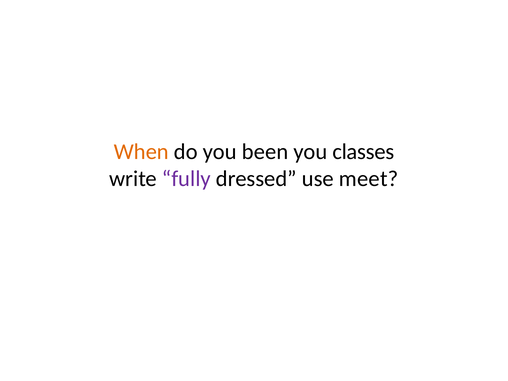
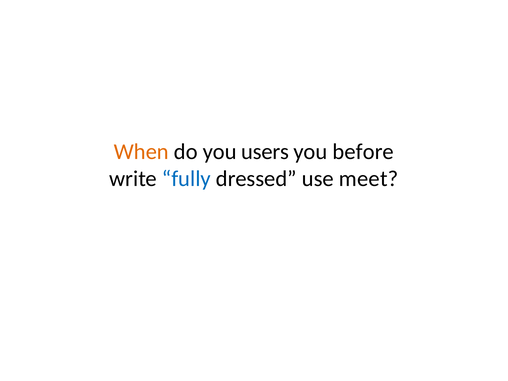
been: been -> users
classes: classes -> before
fully colour: purple -> blue
